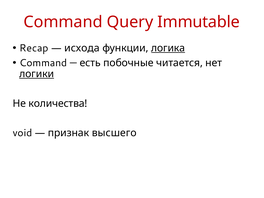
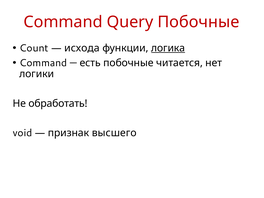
Query Immutable: Immutable -> Побочные
Recap: Recap -> Count
логики underline: present -> none
количества: количества -> обработать
